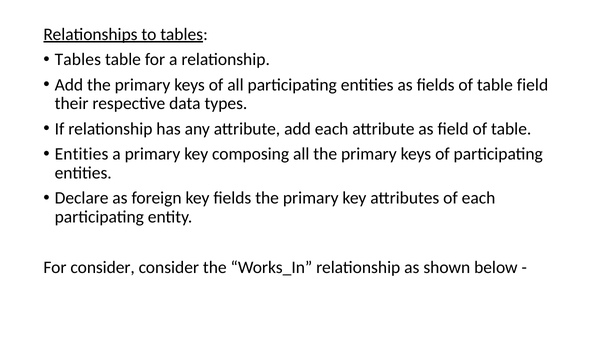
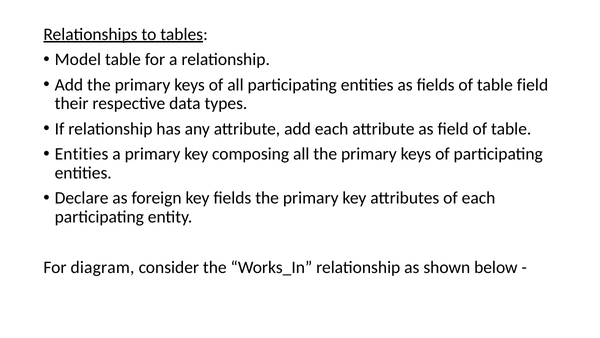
Tables at (78, 59): Tables -> Model
For consider: consider -> diagram
